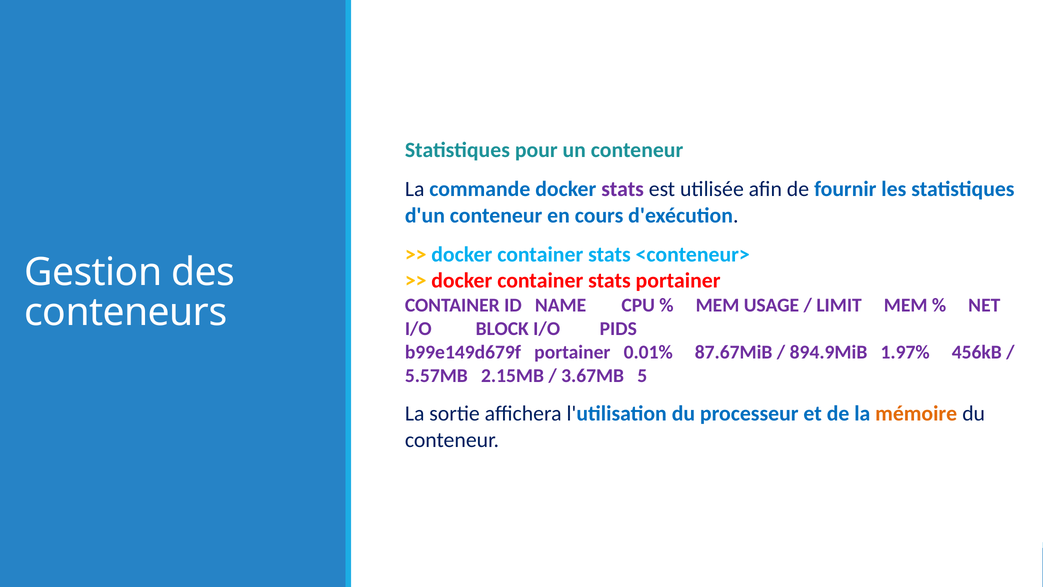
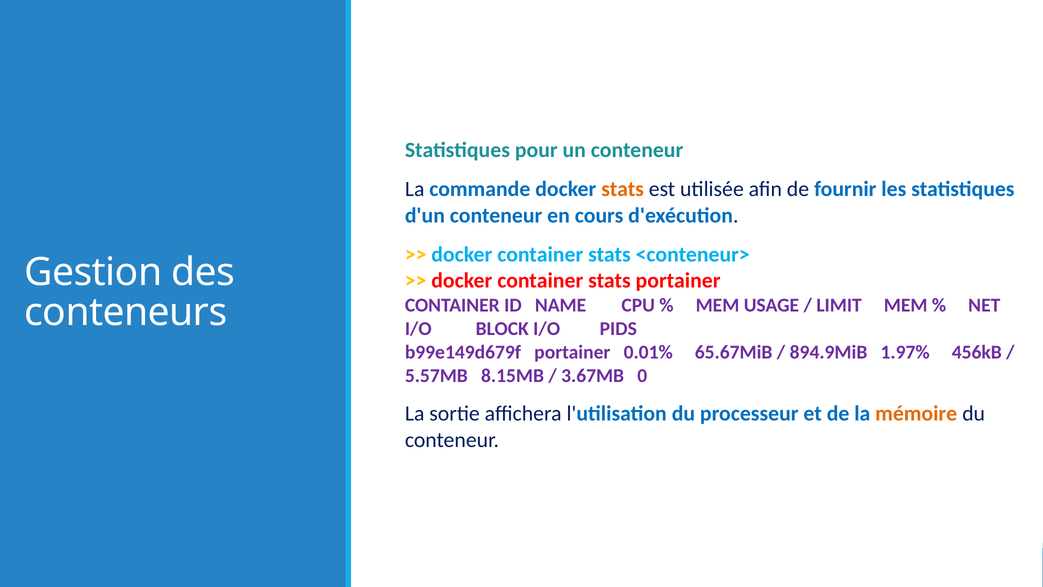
stats at (623, 189) colour: purple -> orange
87.67MiB: 87.67MiB -> 65.67MiB
2.15MB: 2.15MB -> 8.15MB
5: 5 -> 0
